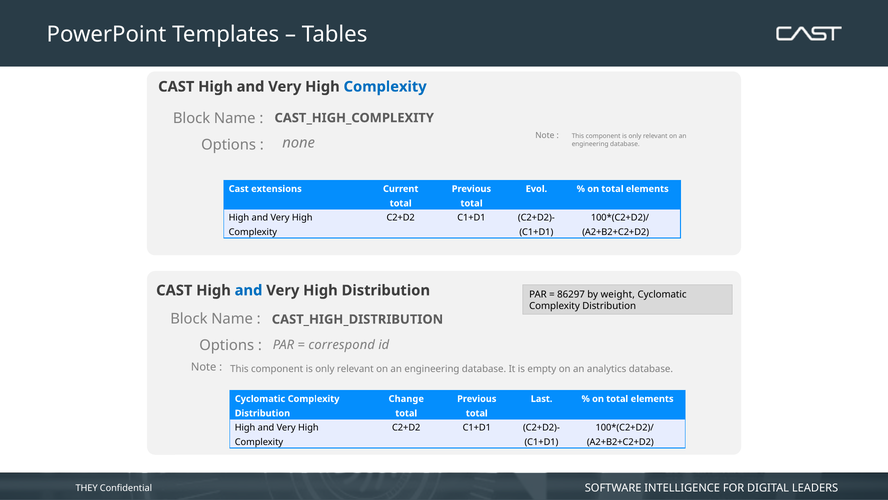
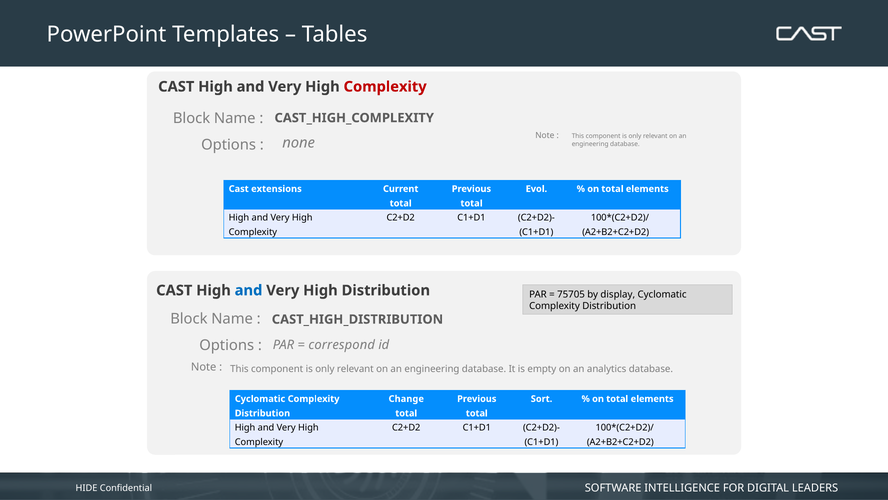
Complexity at (385, 87) colour: blue -> red
86297: 86297 -> 75705
weight: weight -> display
Last: Last -> Sort
THEY: THEY -> HIDE
